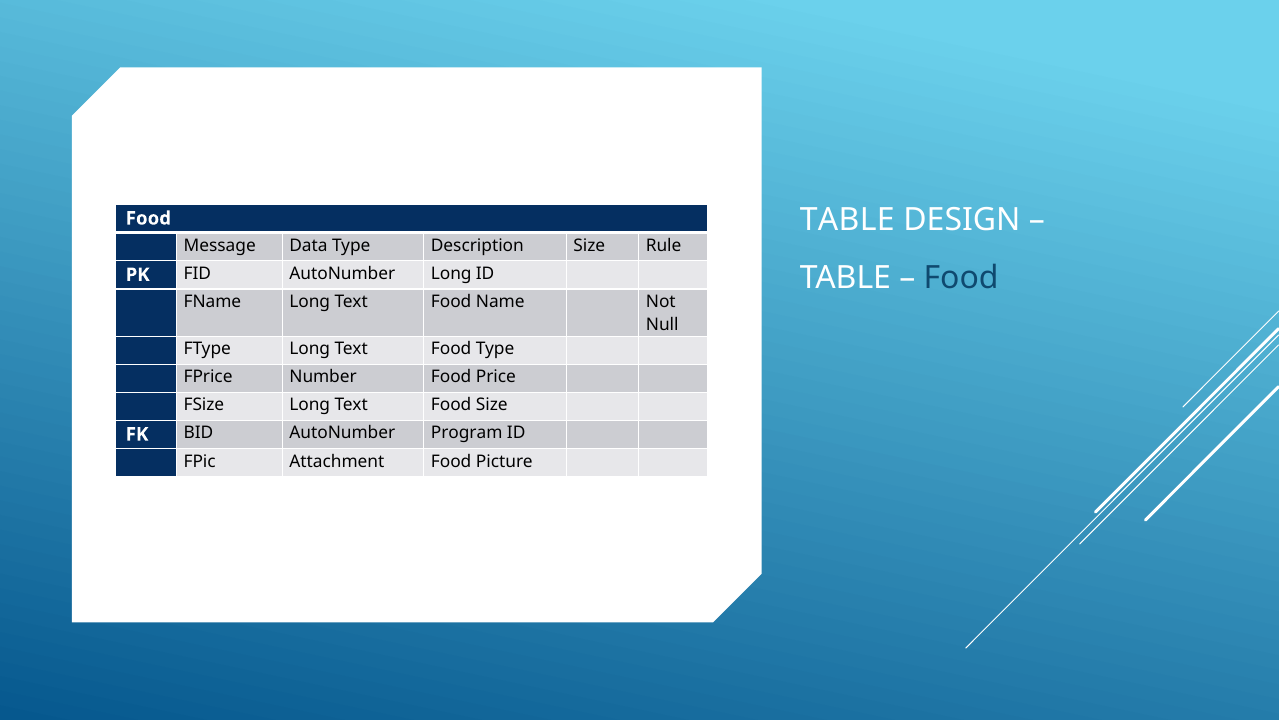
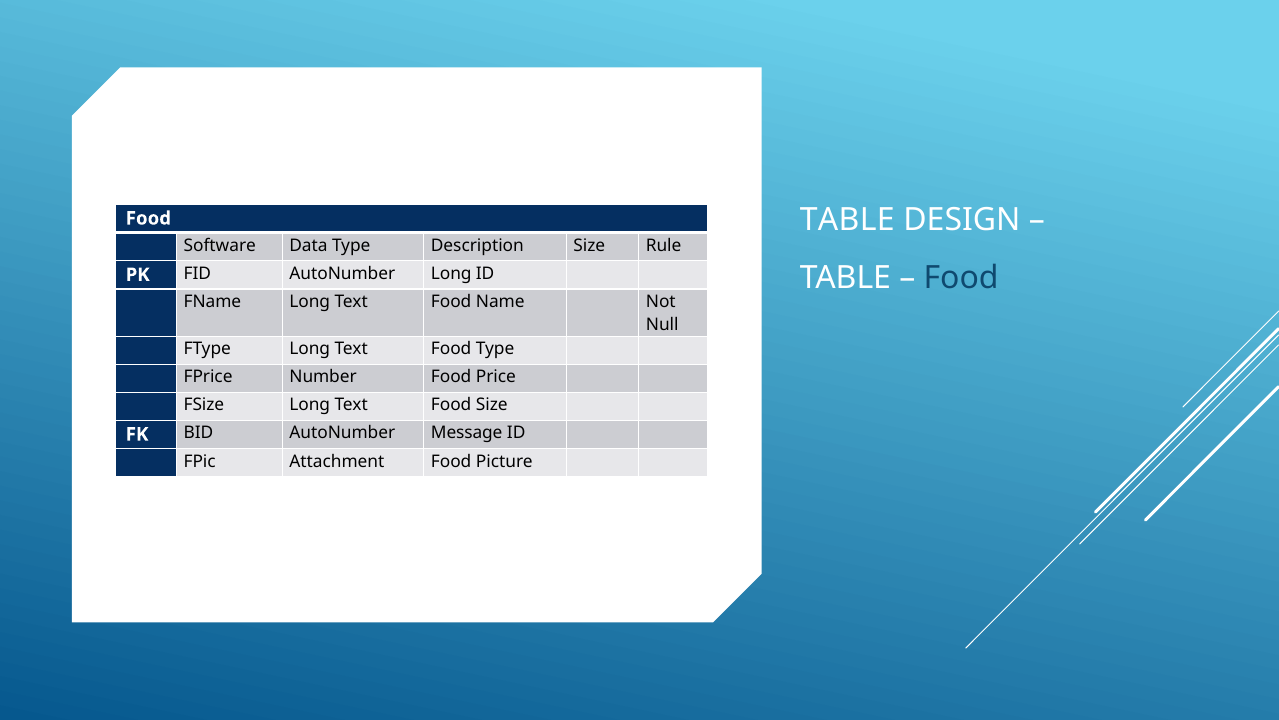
Message: Message -> Software
Program: Program -> Message
